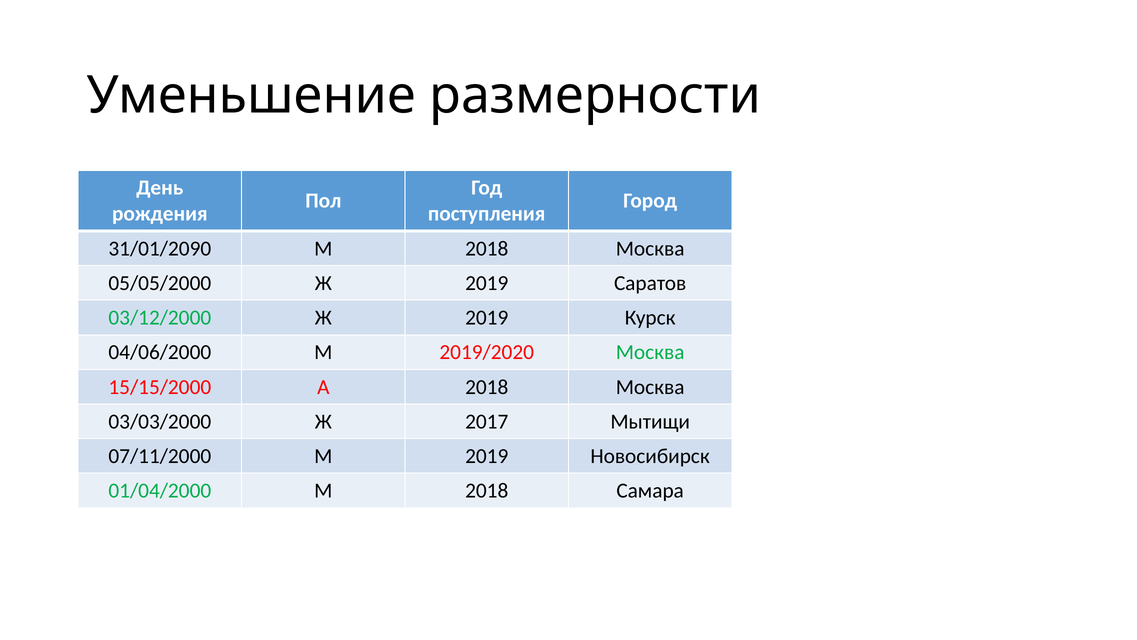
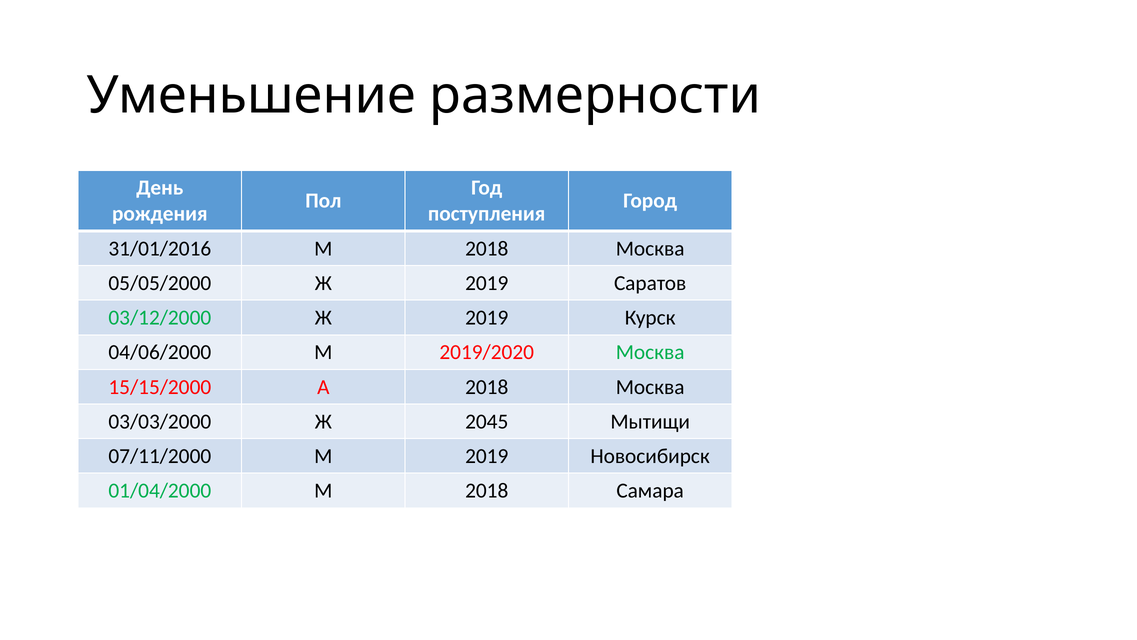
31/01/2090: 31/01/2090 -> 31/01/2016
2017: 2017 -> 2045
